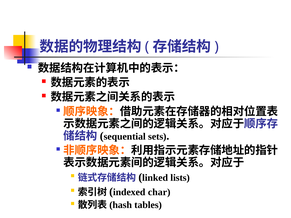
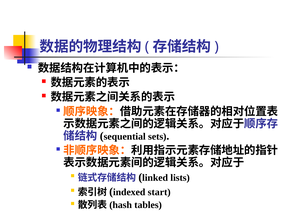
char: char -> start
